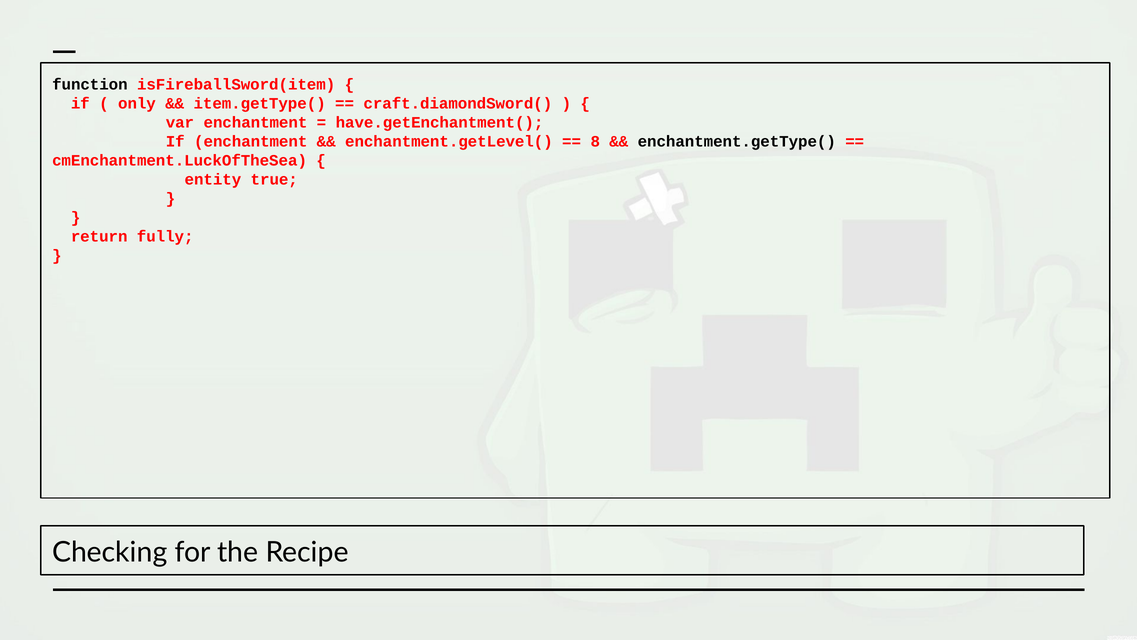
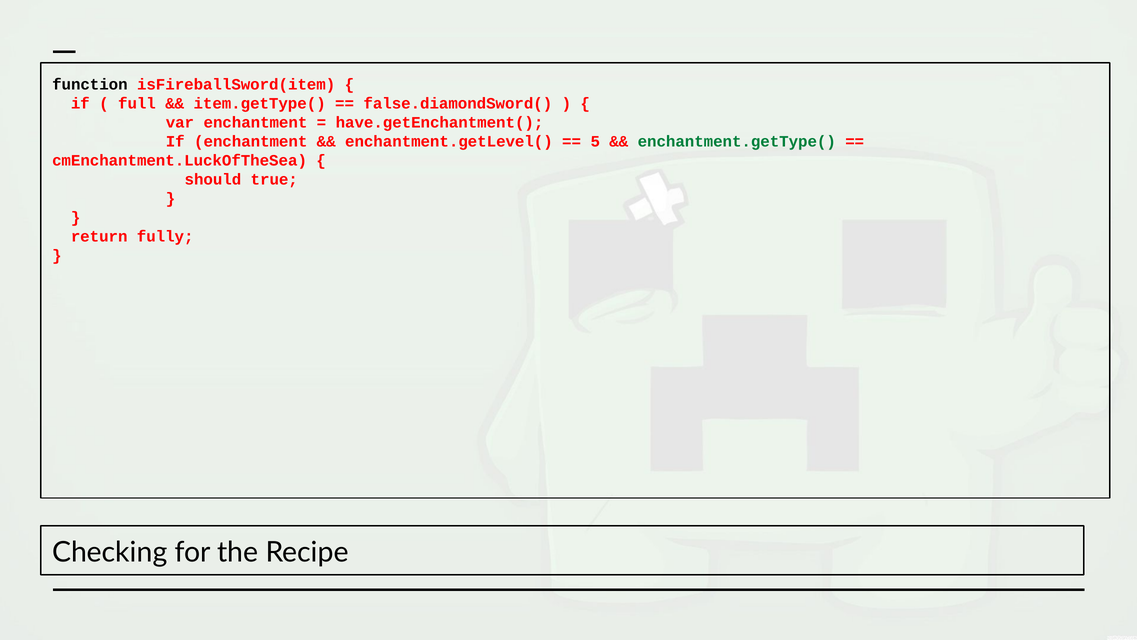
only: only -> full
craft.diamondSword(: craft.diamondSword( -> false.diamondSword(
8: 8 -> 5
enchantment.getType( colour: black -> green
entity: entity -> should
